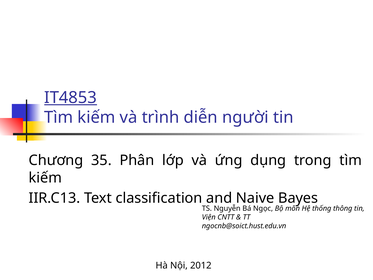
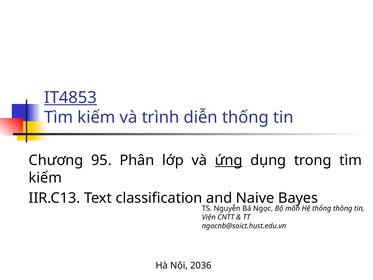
diễn người: người -> thống
35: 35 -> 95
ứng underline: none -> present
2012: 2012 -> 2036
